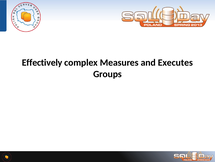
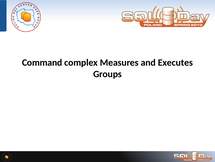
Effectively: Effectively -> Command
